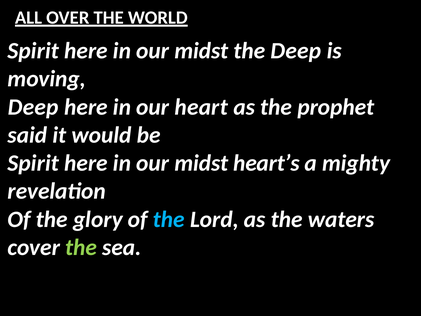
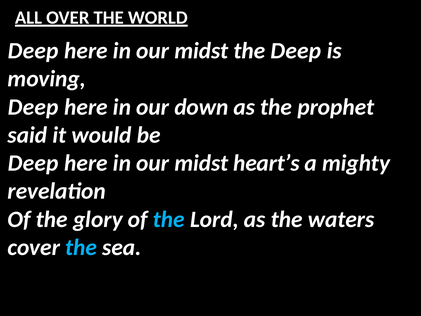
Spirit at (33, 51): Spirit -> Deep
heart: heart -> down
Spirit at (33, 163): Spirit -> Deep
the at (81, 247) colour: light green -> light blue
